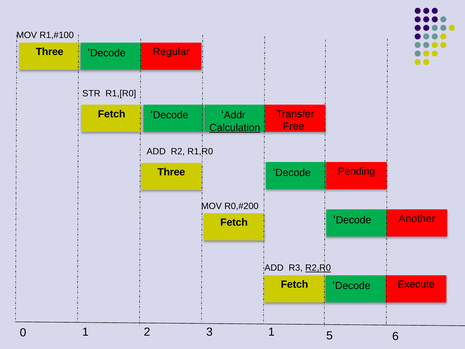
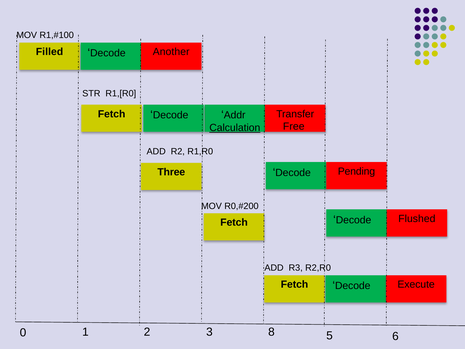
Three at (50, 52): Three -> Filled
Regular: Regular -> Another
Another: Another -> Flushed
R2,R0 underline: present -> none
3 1: 1 -> 8
